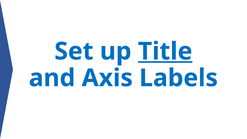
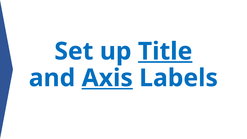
Axis underline: none -> present
